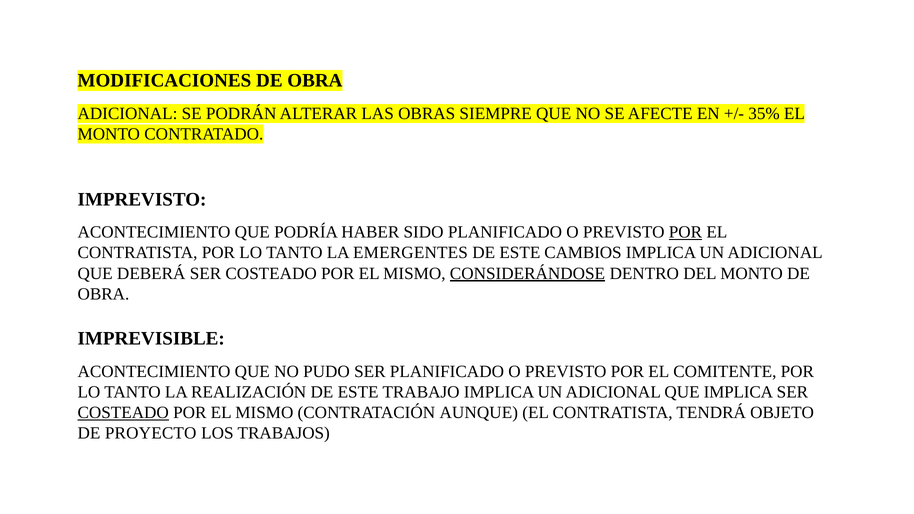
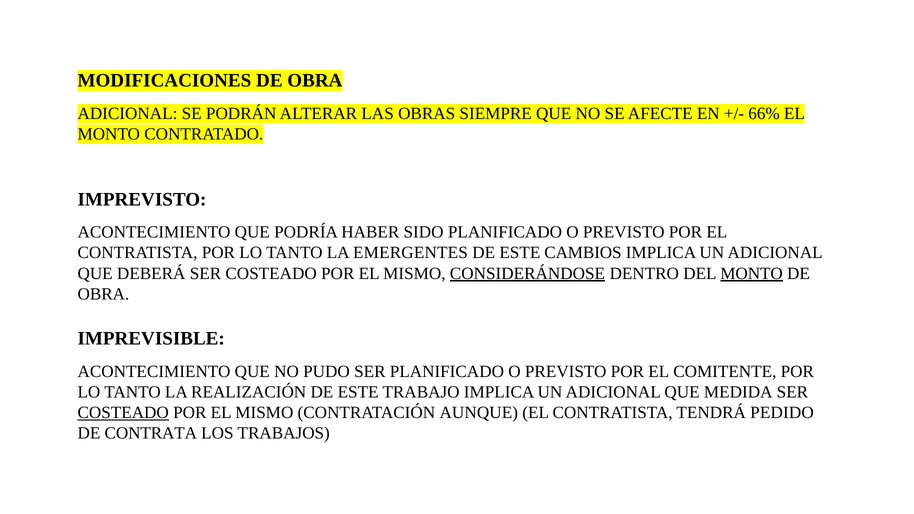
35%: 35% -> 66%
POR at (685, 232) underline: present -> none
MONTO at (752, 273) underline: none -> present
QUE IMPLICA: IMPLICA -> MEDIDA
OBJETO: OBJETO -> PEDIDO
PROYECTO: PROYECTO -> CONTRATA
